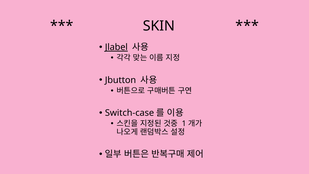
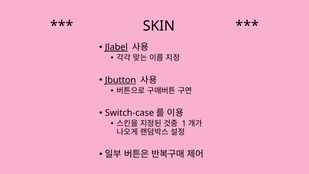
Jbutton underline: none -> present
